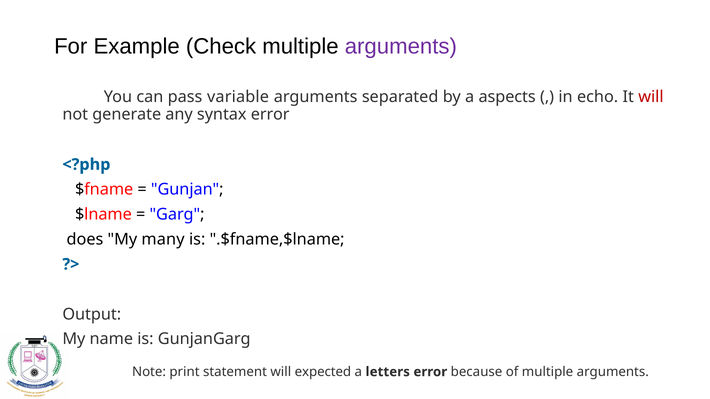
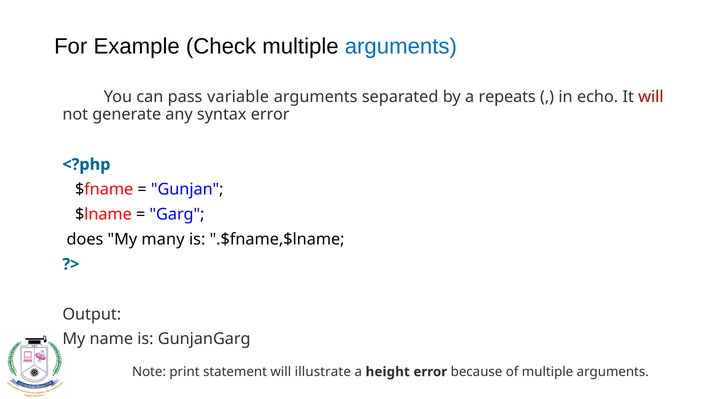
arguments at (401, 46) colour: purple -> blue
aspects: aspects -> repeats
expected: expected -> illustrate
letters: letters -> height
